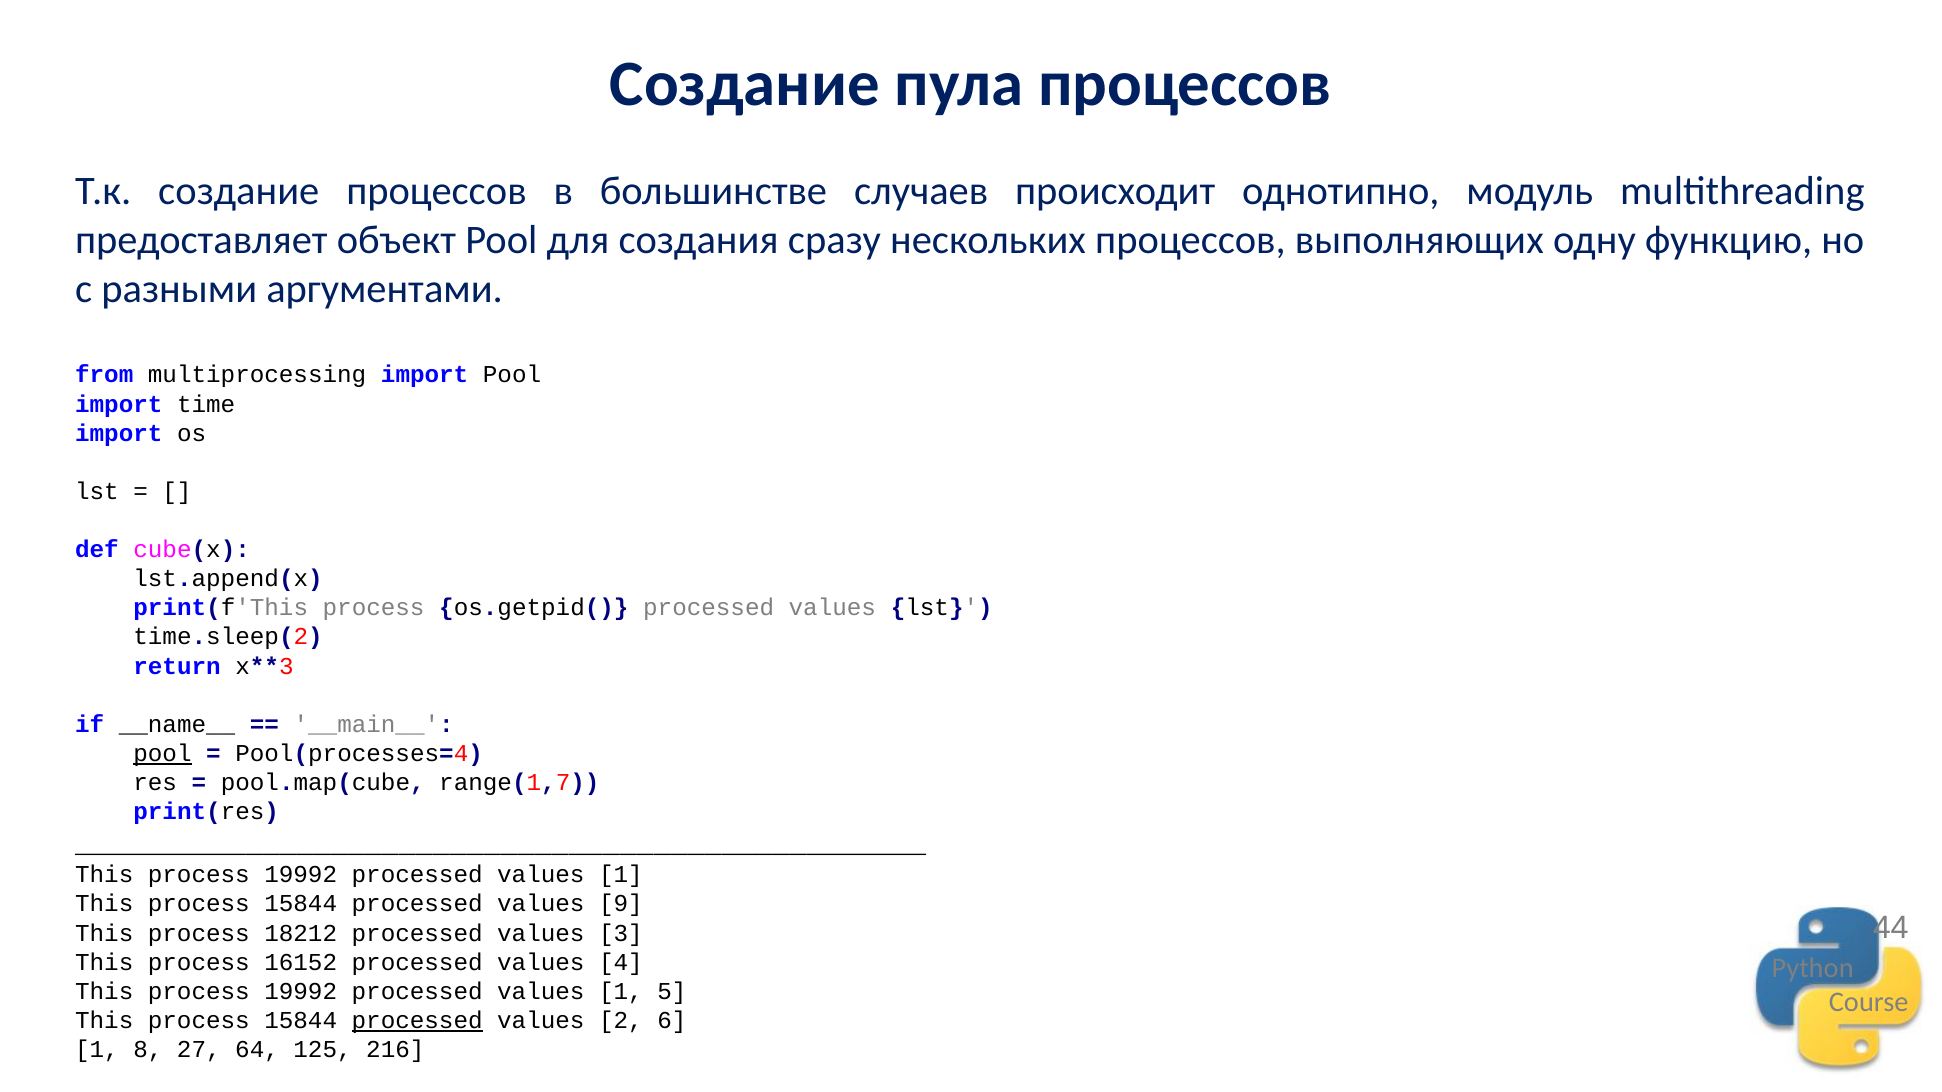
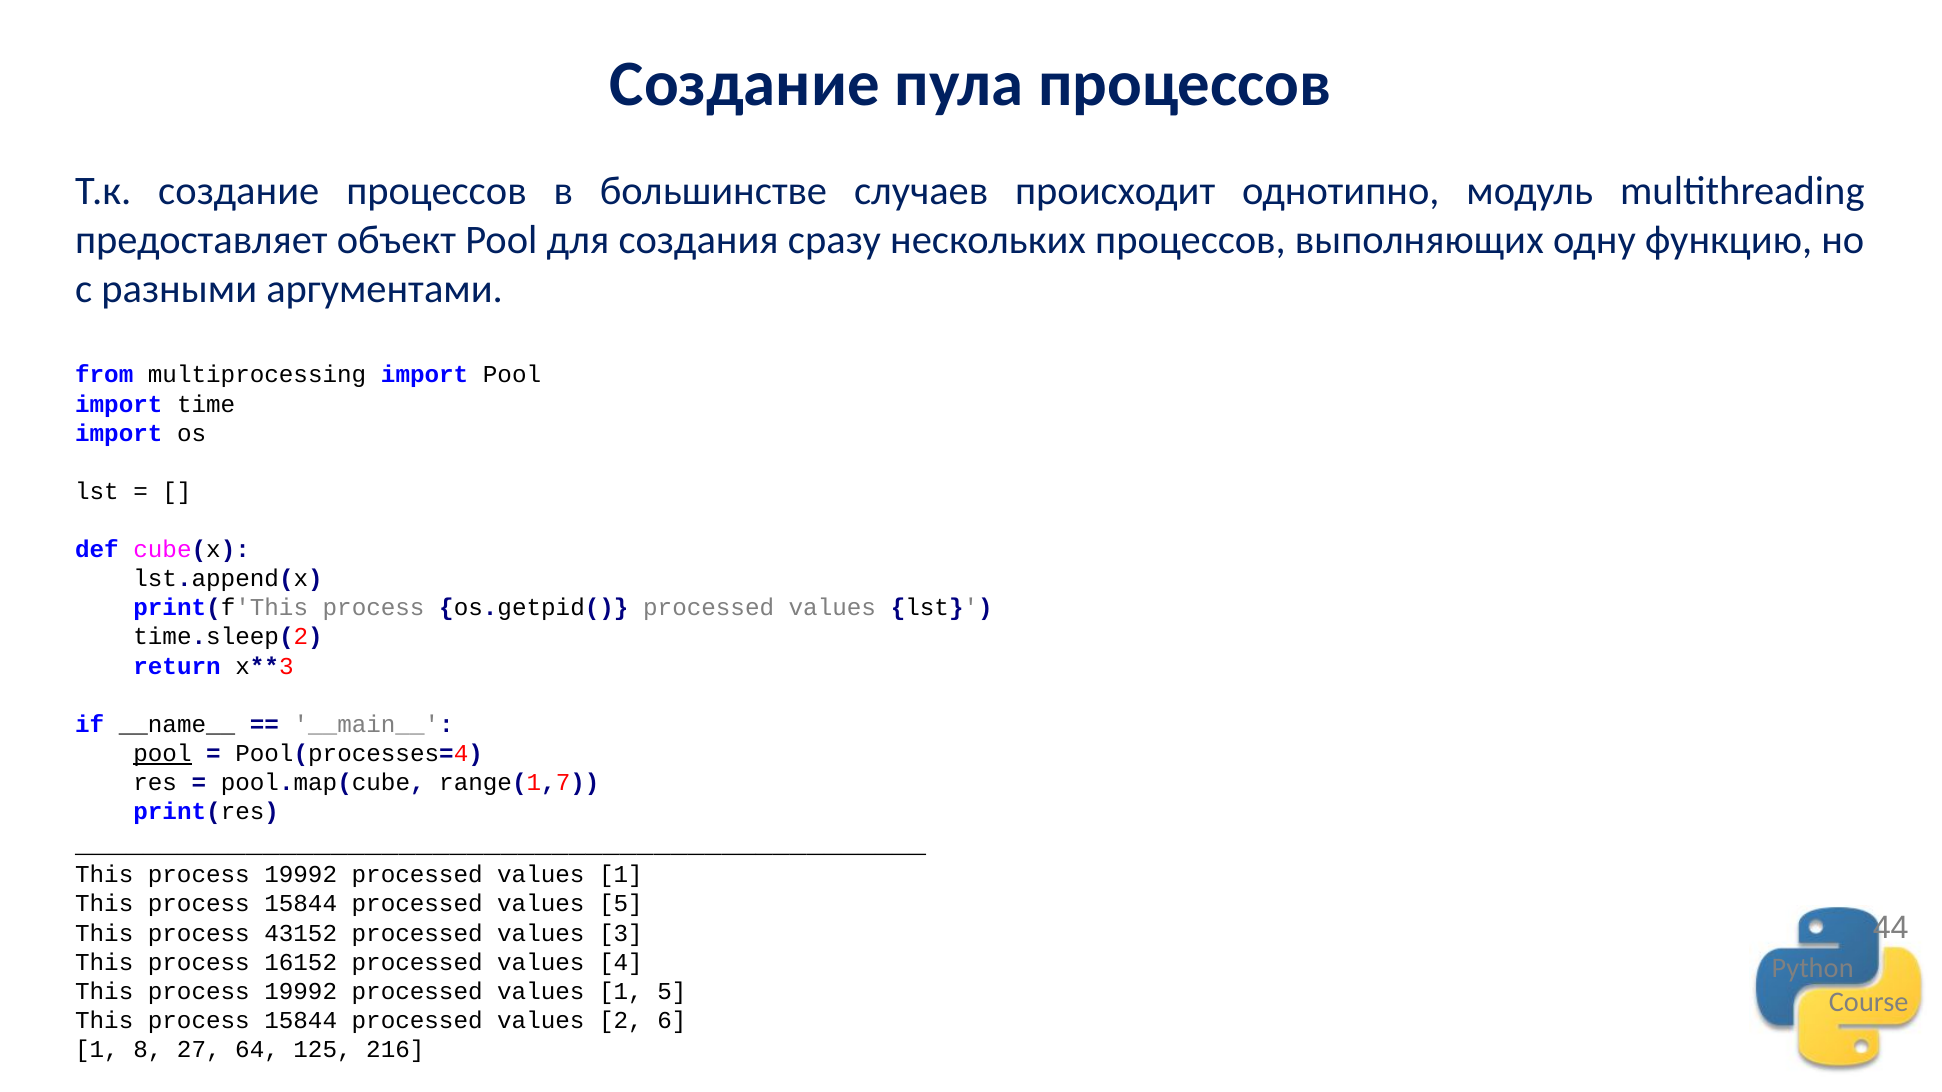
values 9: 9 -> 5
18212: 18212 -> 43152
processed at (417, 1021) underline: present -> none
